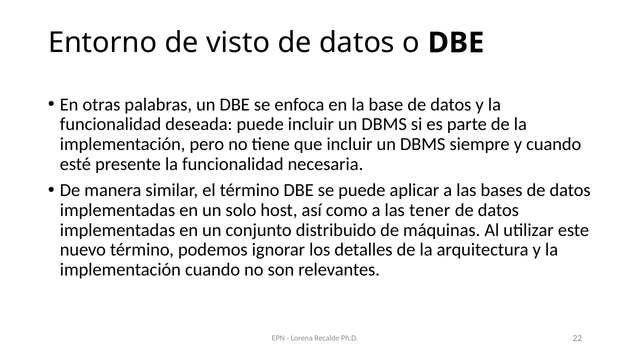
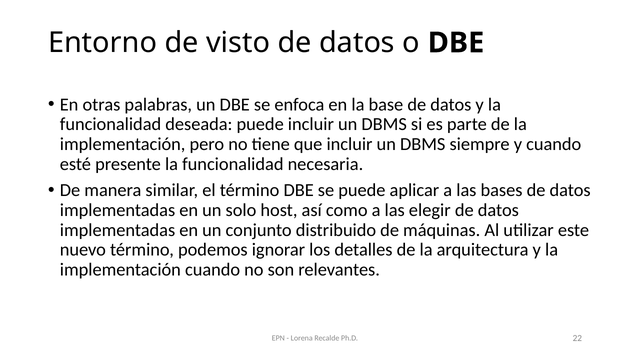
tener: tener -> elegir
